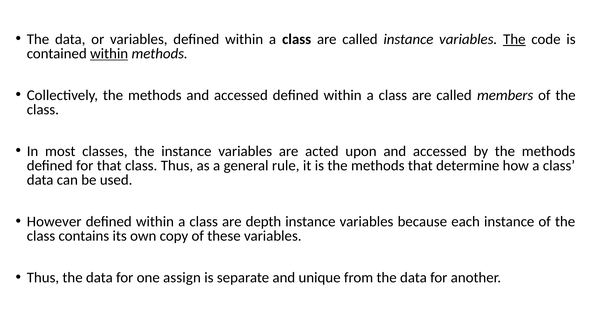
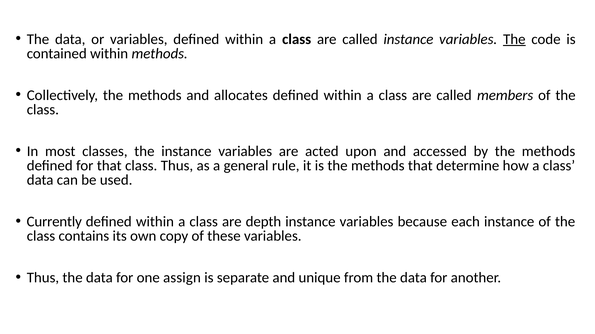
within at (109, 54) underline: present -> none
methods and accessed: accessed -> allocates
However: However -> Currently
